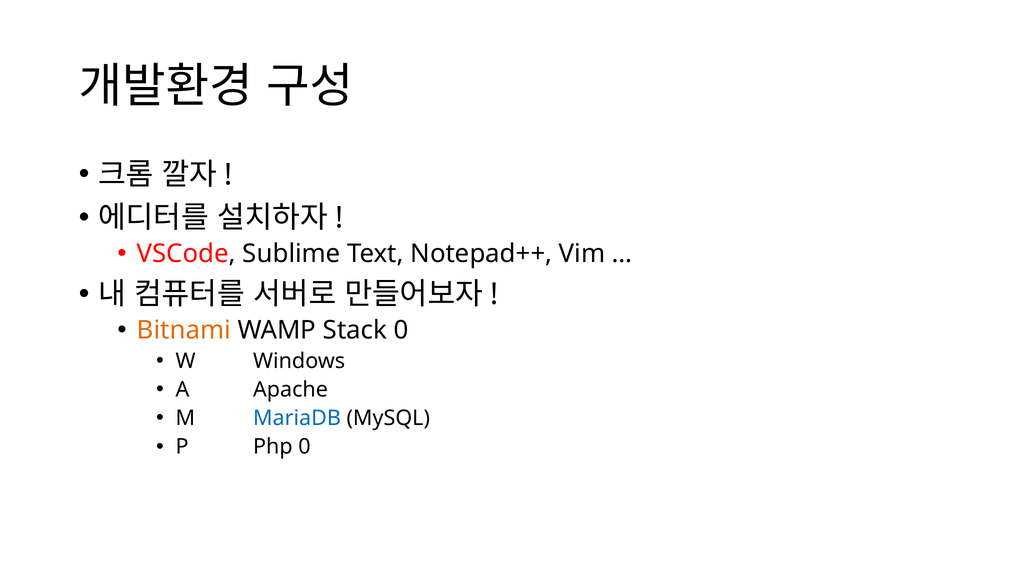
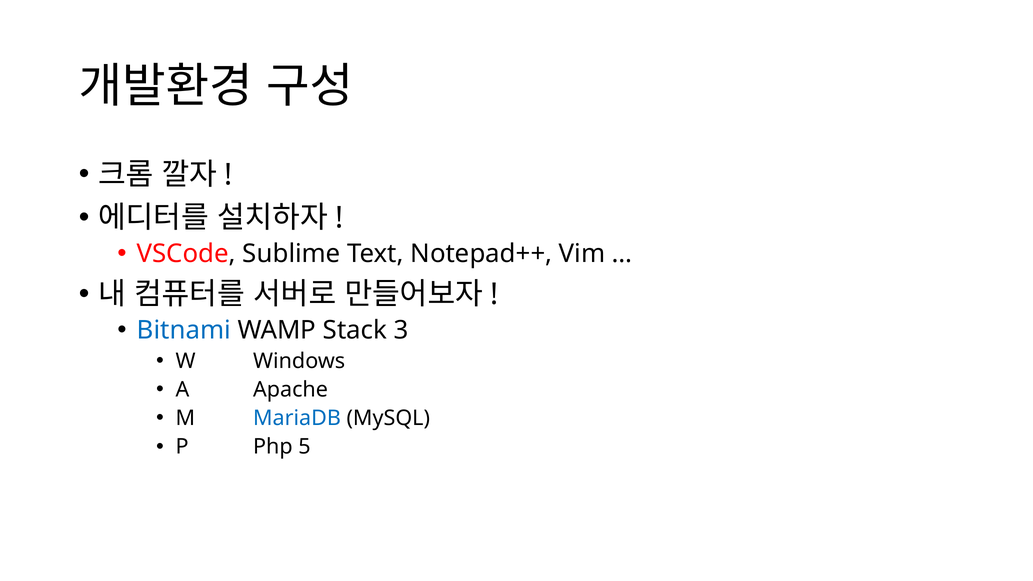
Bitnami colour: orange -> blue
Stack 0: 0 -> 3
Php 0: 0 -> 5
